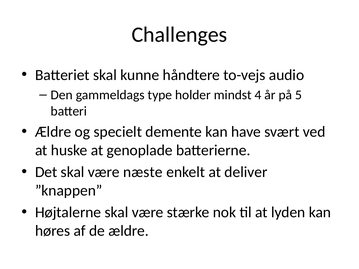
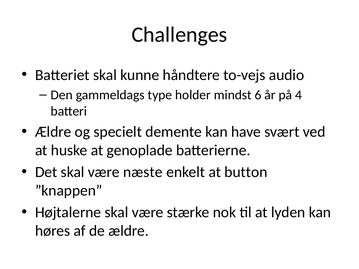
4: 4 -> 6
5: 5 -> 4
deliver: deliver -> button
